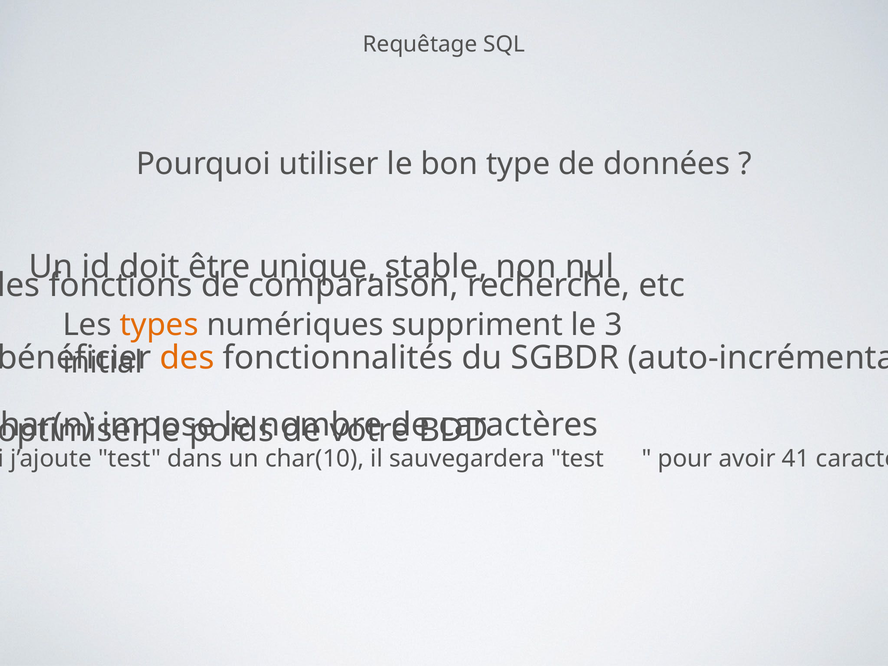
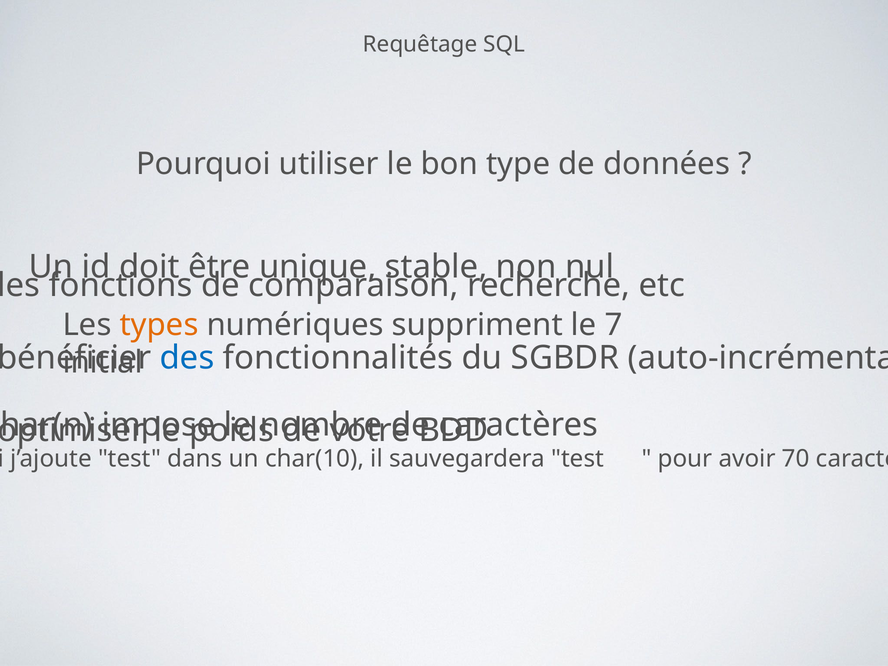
3: 3 -> 7
des colour: orange -> blue
41: 41 -> 70
